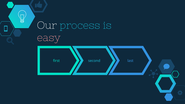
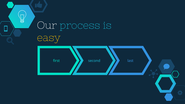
easy colour: pink -> yellow
